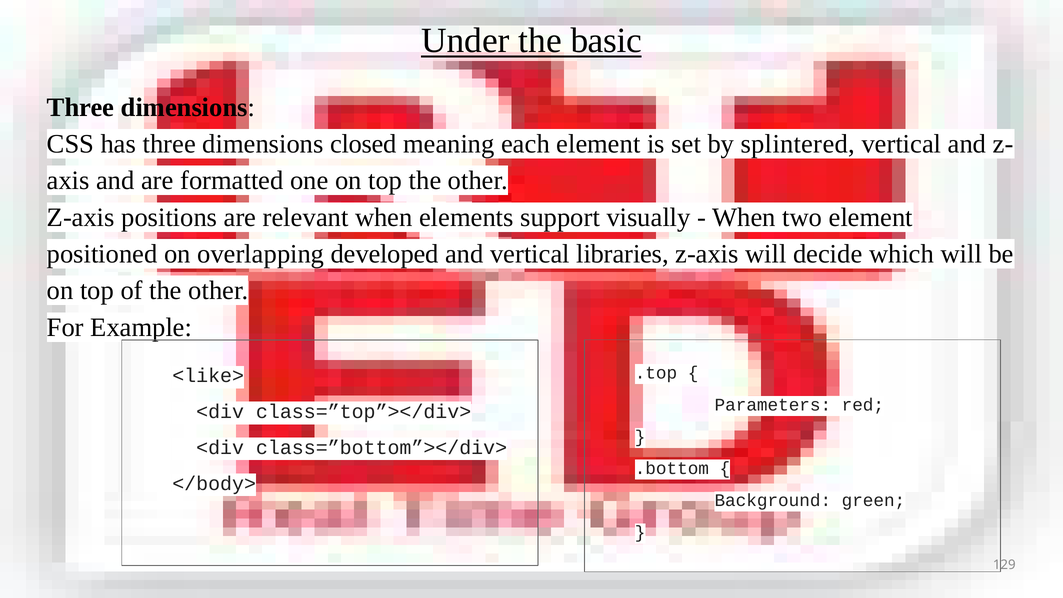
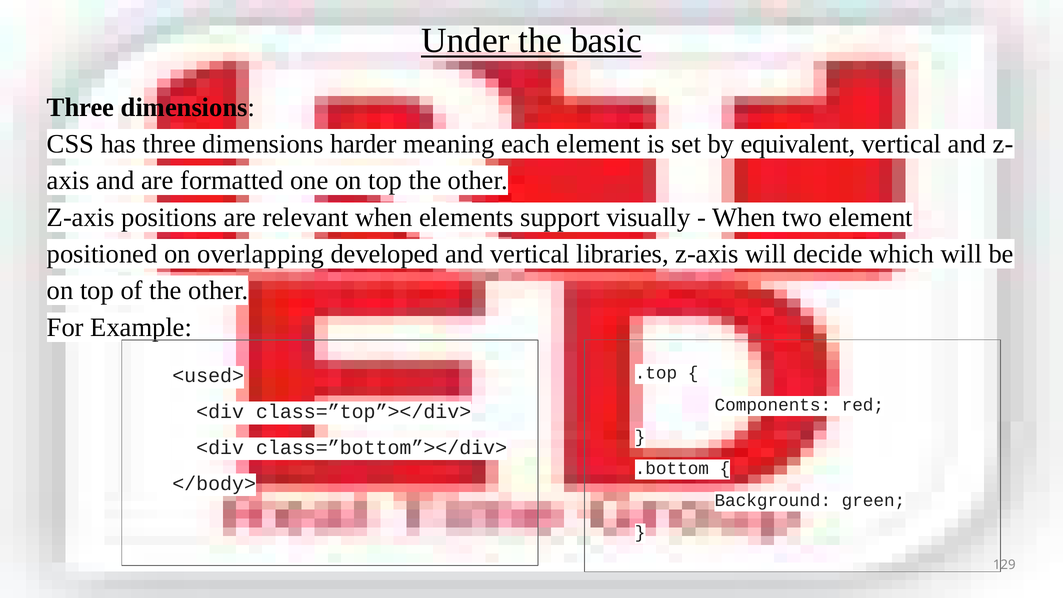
closed: closed -> harder
splintered: splintered -> equivalent
<like>: <like> -> <used>
Parameters: Parameters -> Components
